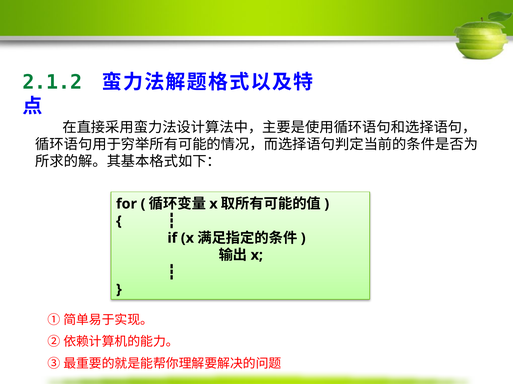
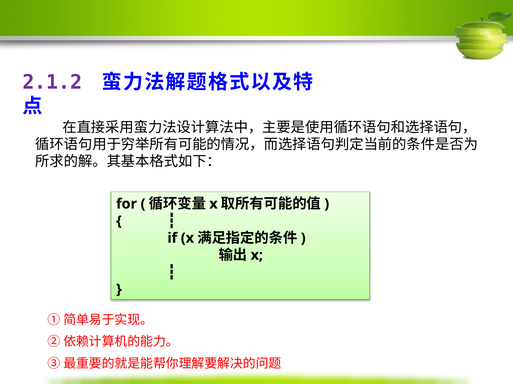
2.1.2 colour: green -> purple
